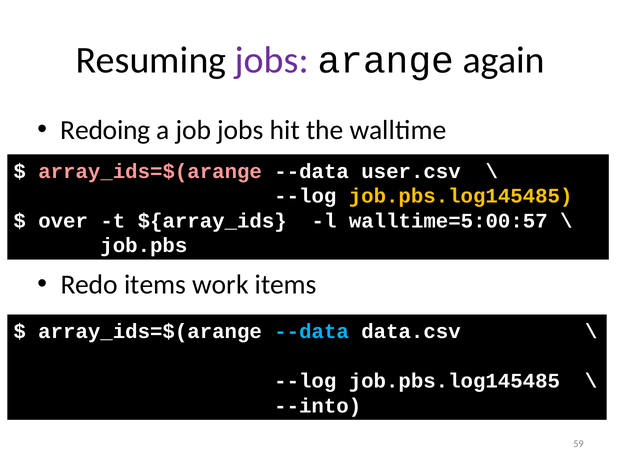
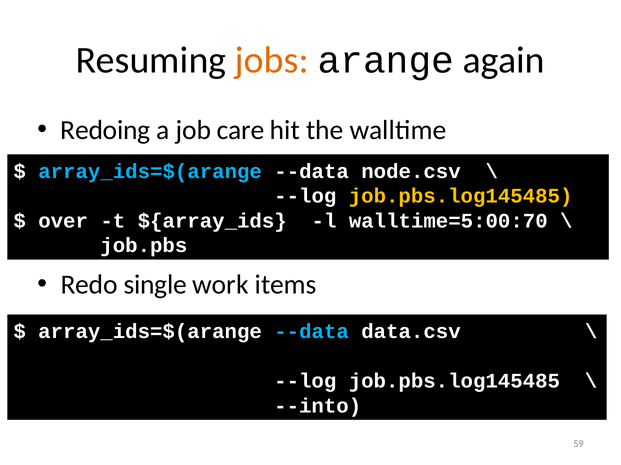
jobs at (272, 60) colour: purple -> orange
job jobs: jobs -> care
array_ids=$(arange at (150, 172) colour: pink -> light blue
user.csv: user.csv -> node.csv
walltime=5:00:57: walltime=5:00:57 -> walltime=5:00:70
Redo items: items -> single
